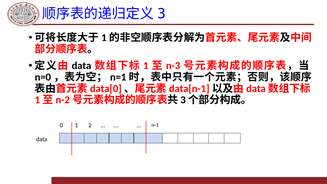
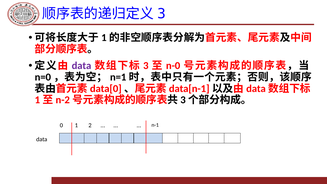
data at (81, 66) colour: black -> purple
1 at (146, 66): 1 -> 3
n-3: n-3 -> n-0
